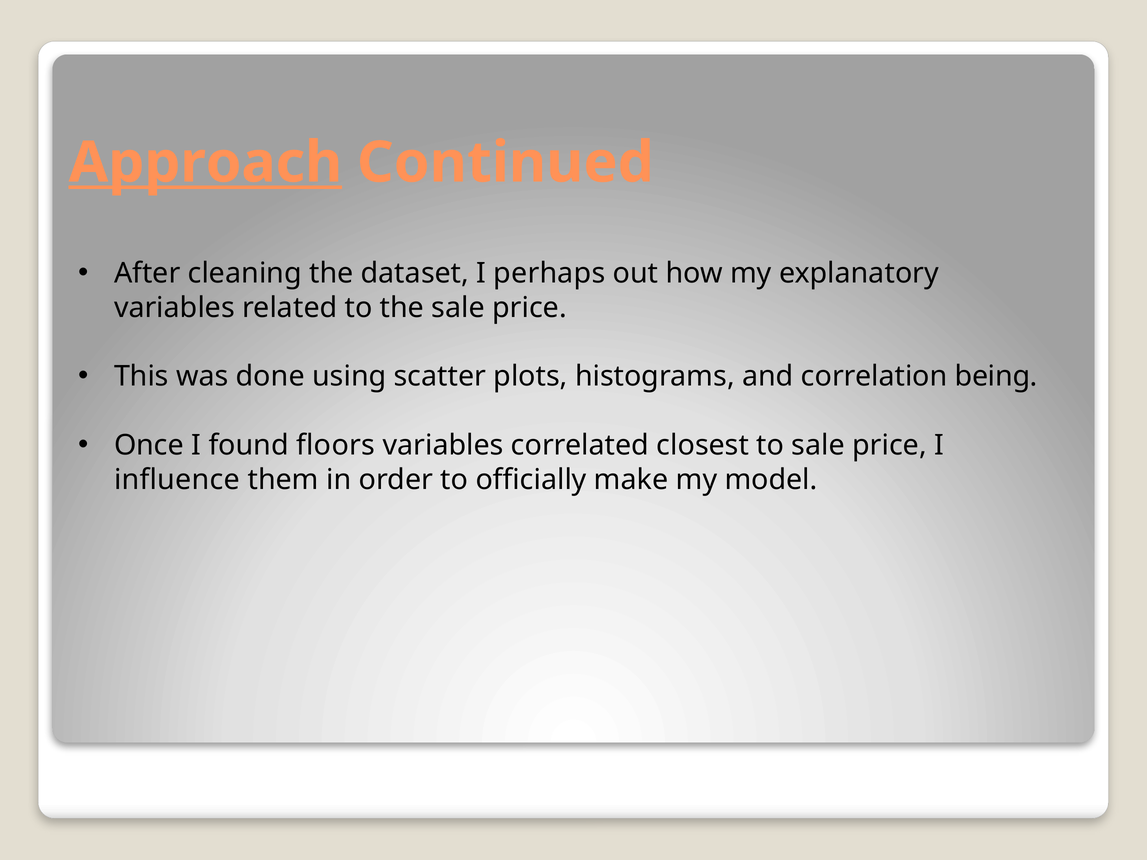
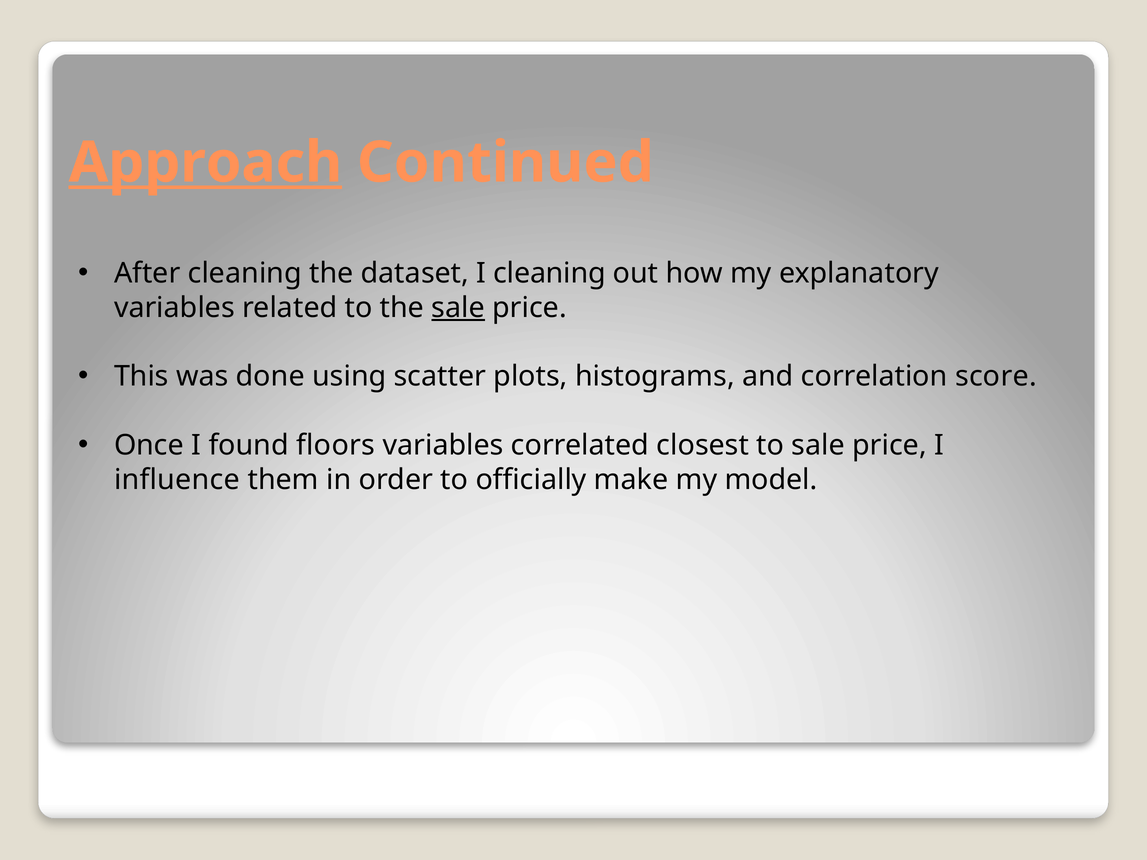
I perhaps: perhaps -> cleaning
sale at (458, 308) underline: none -> present
being: being -> score
